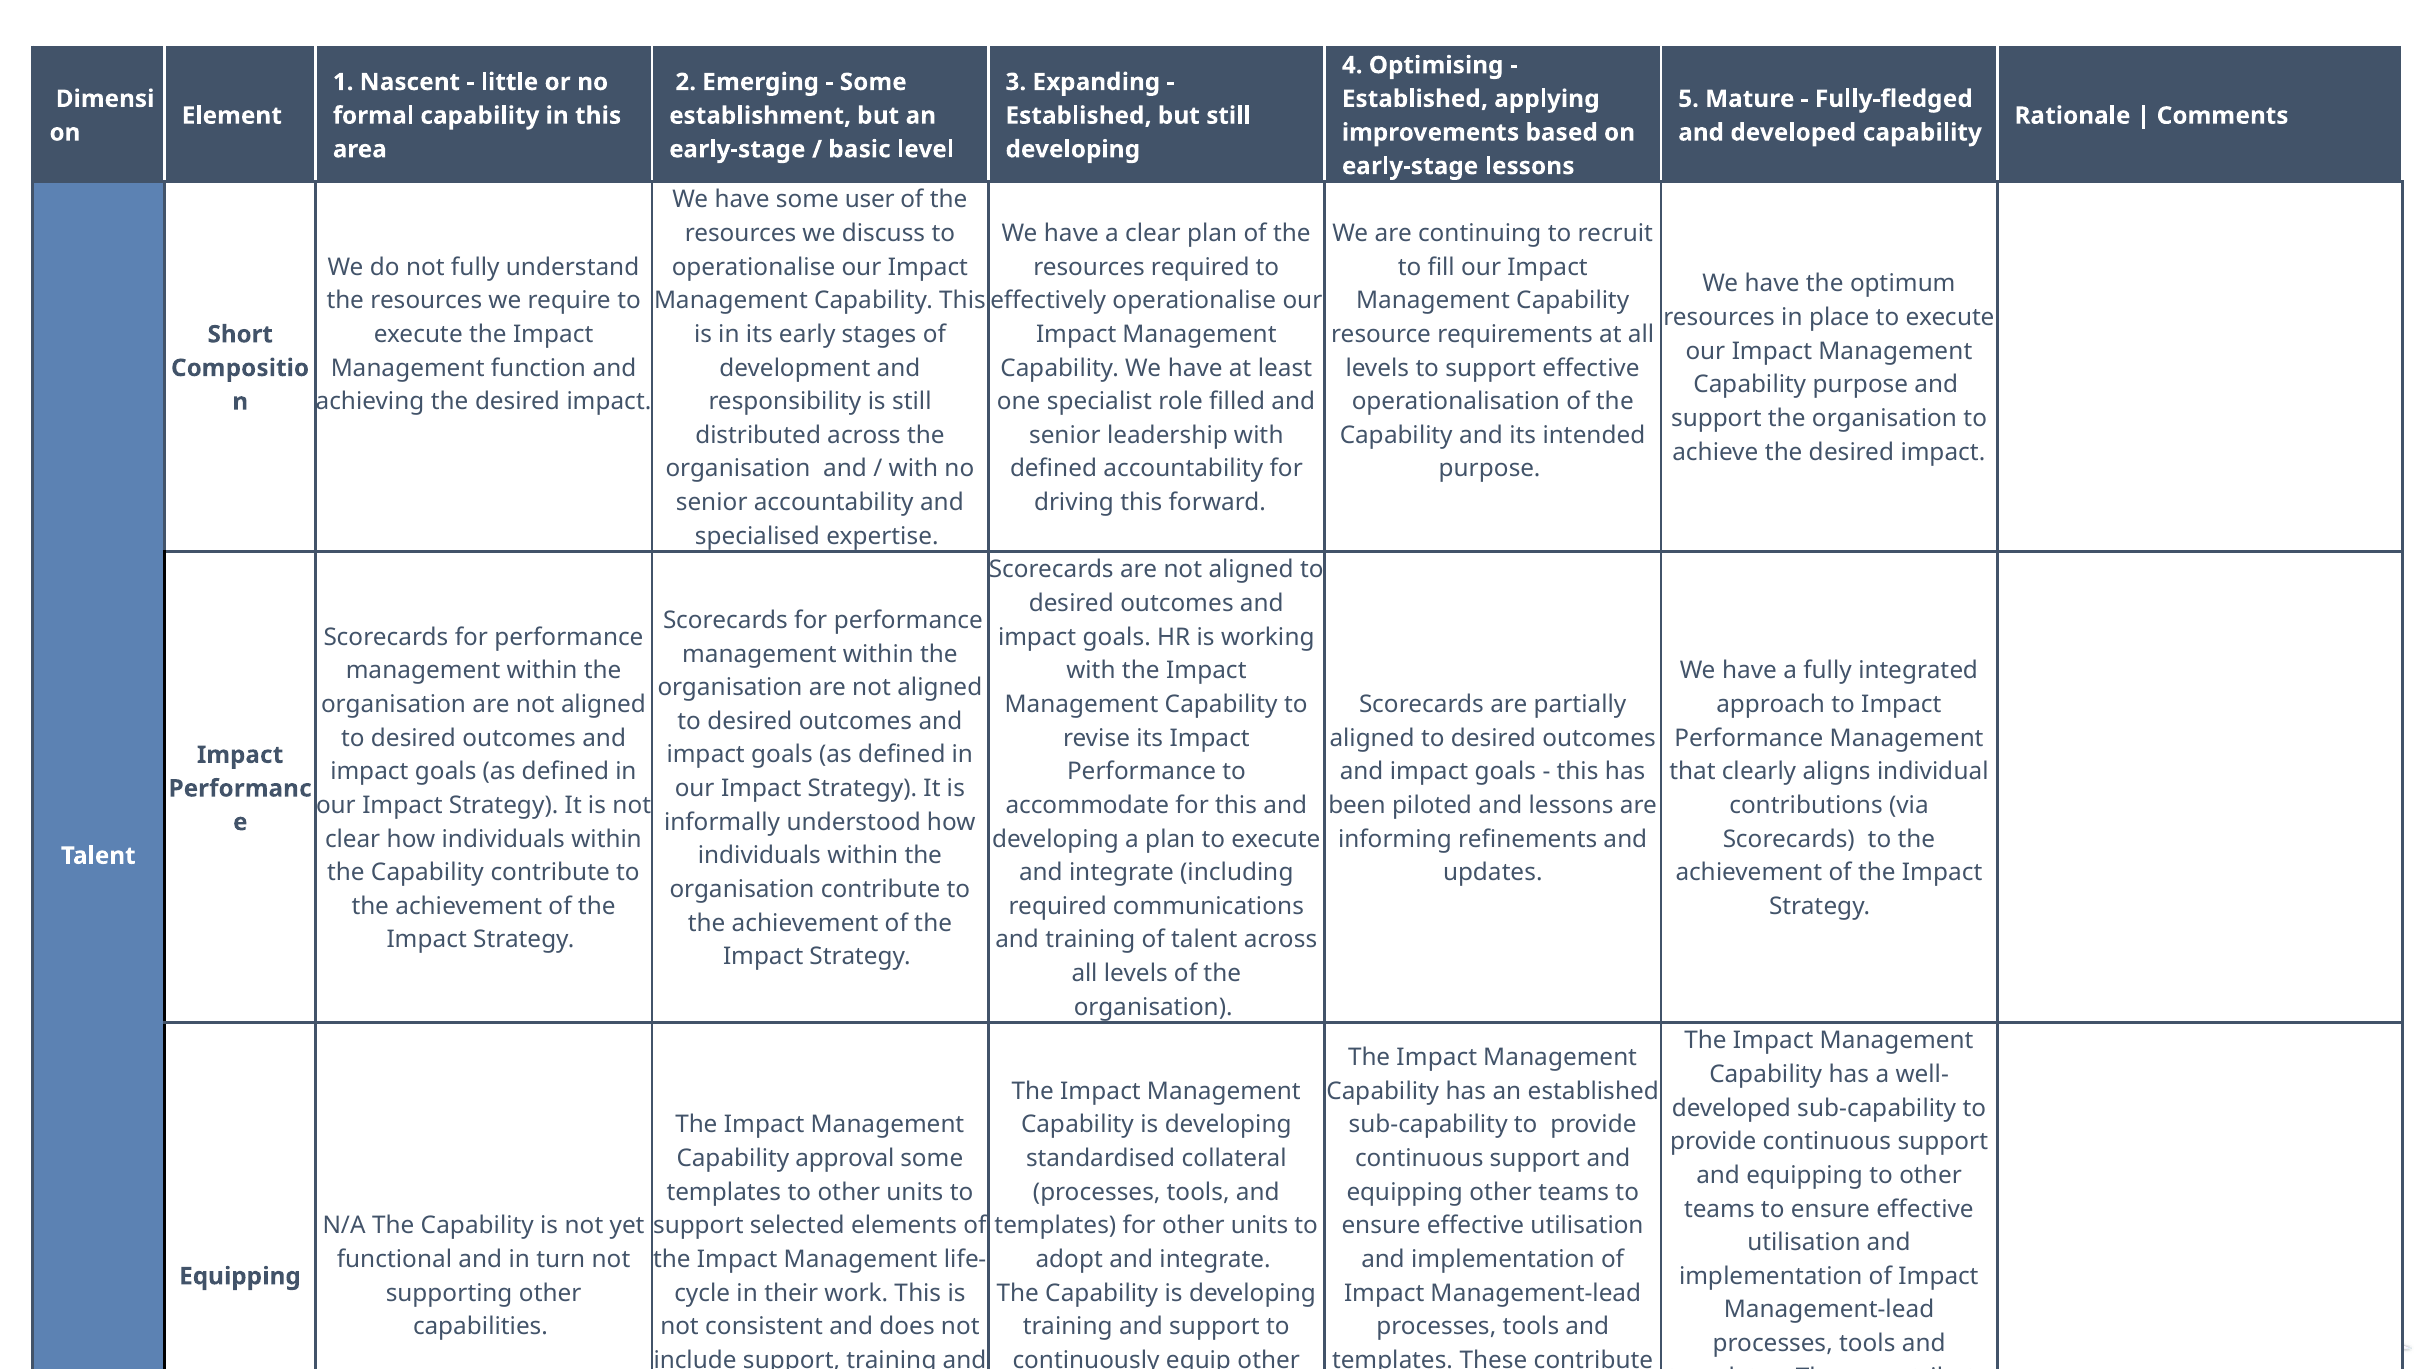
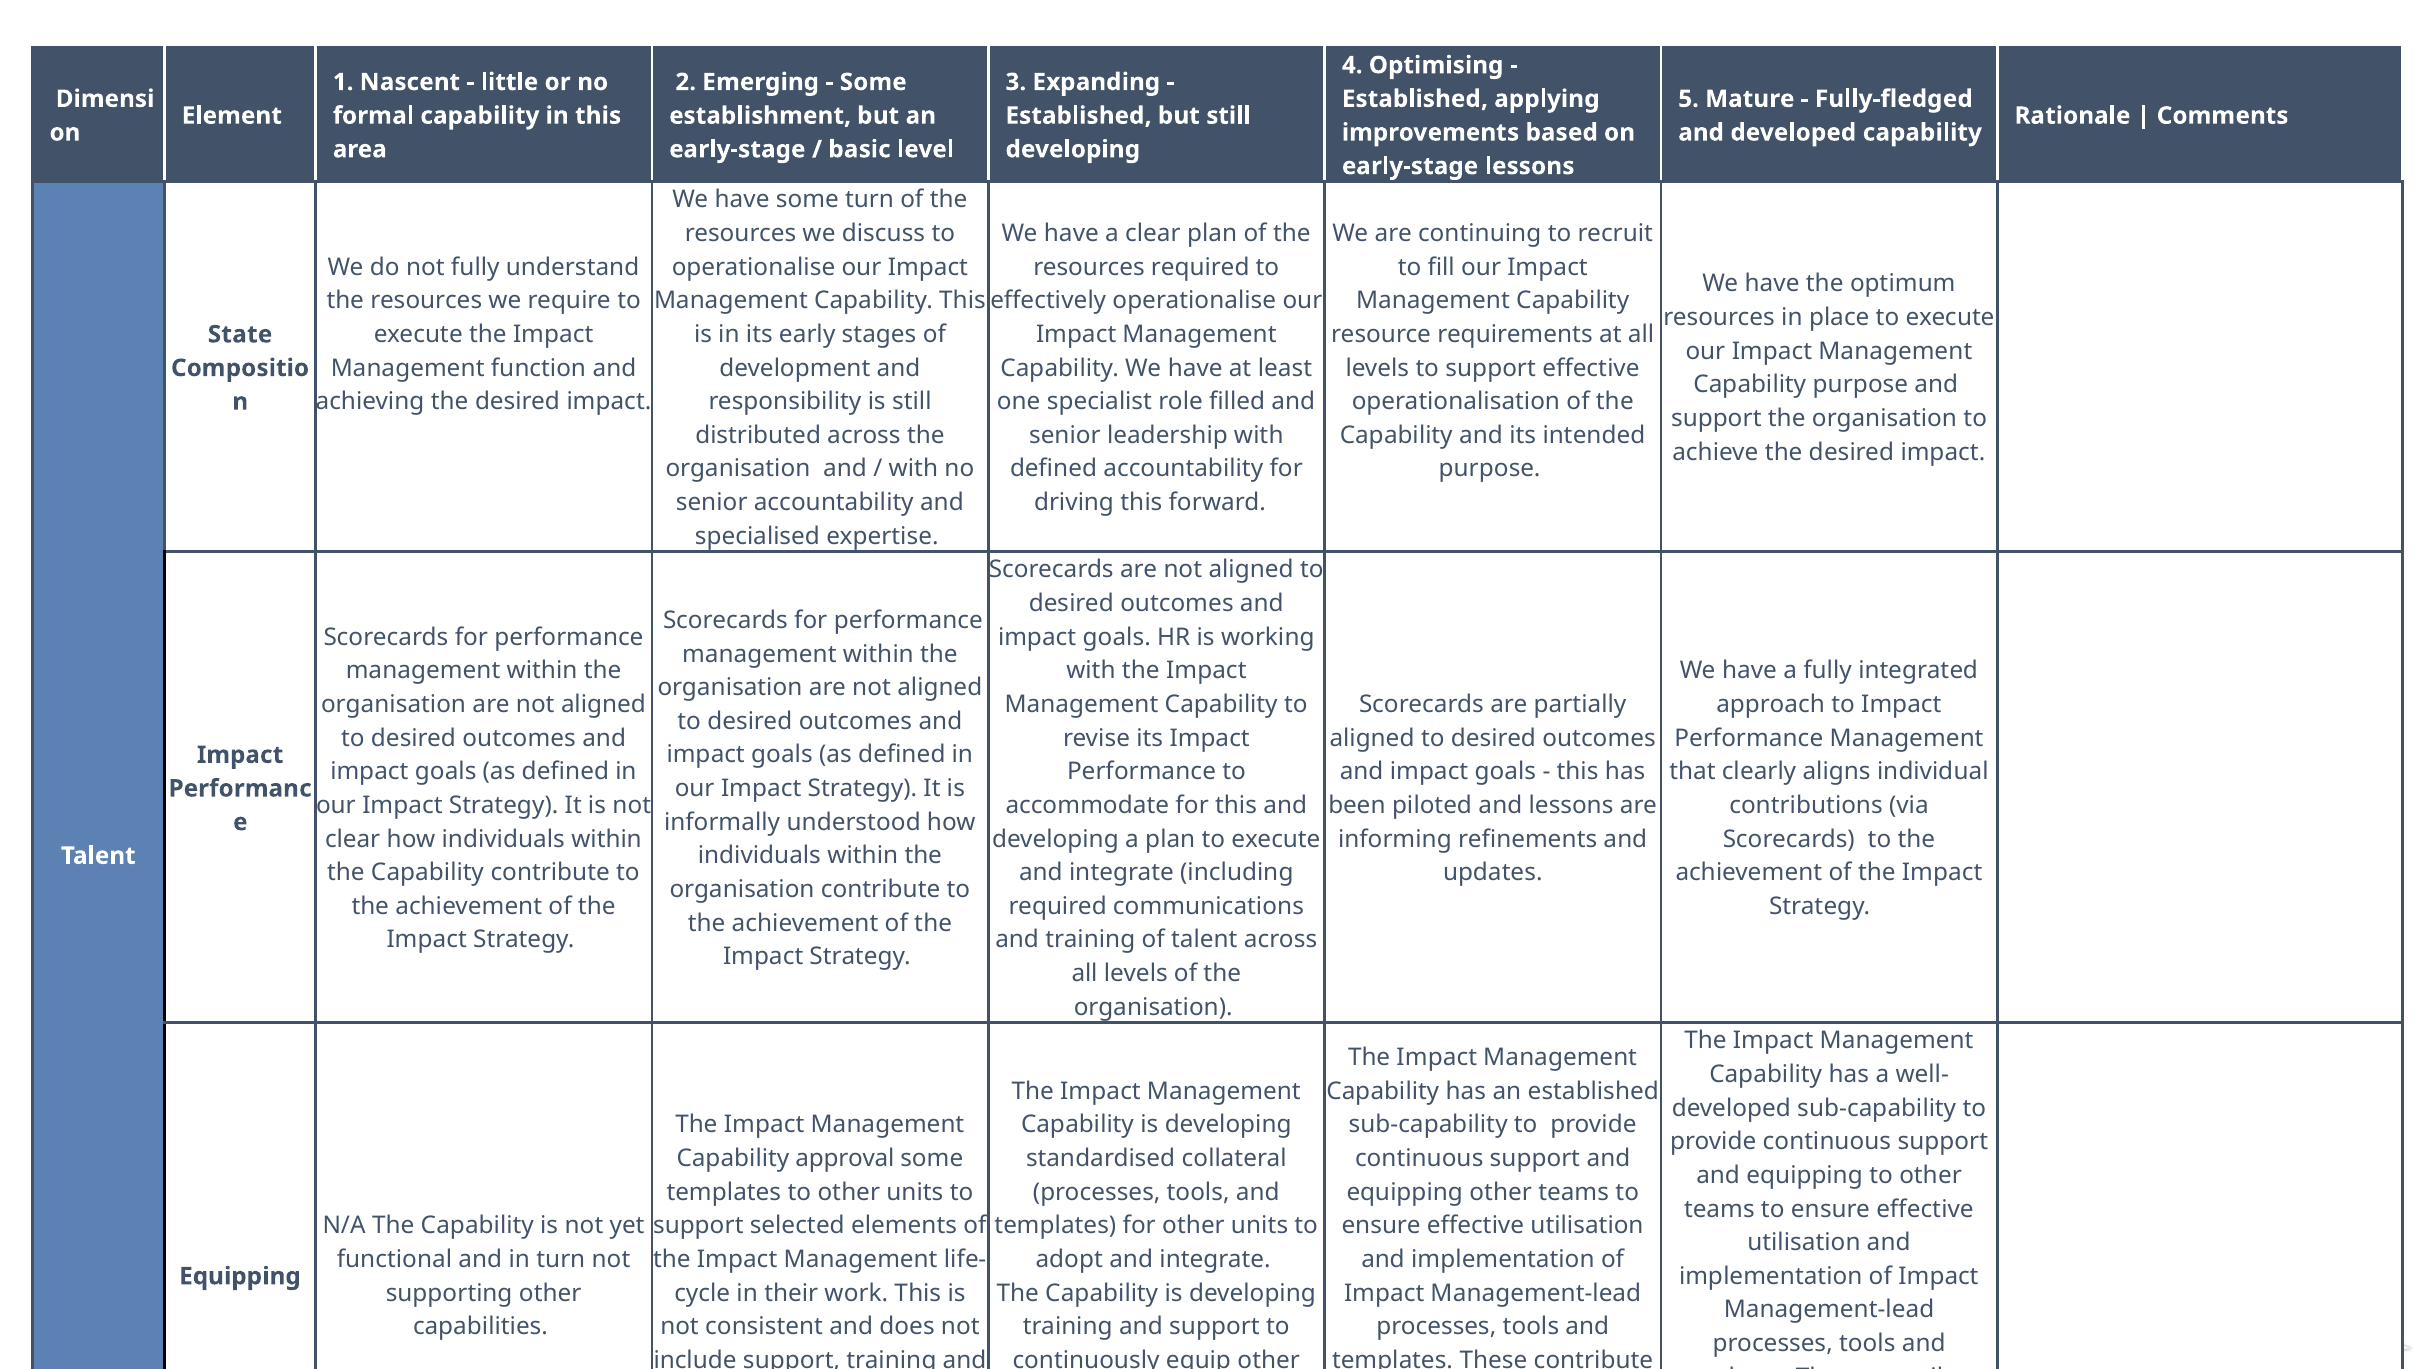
some user: user -> turn
Short: Short -> State
